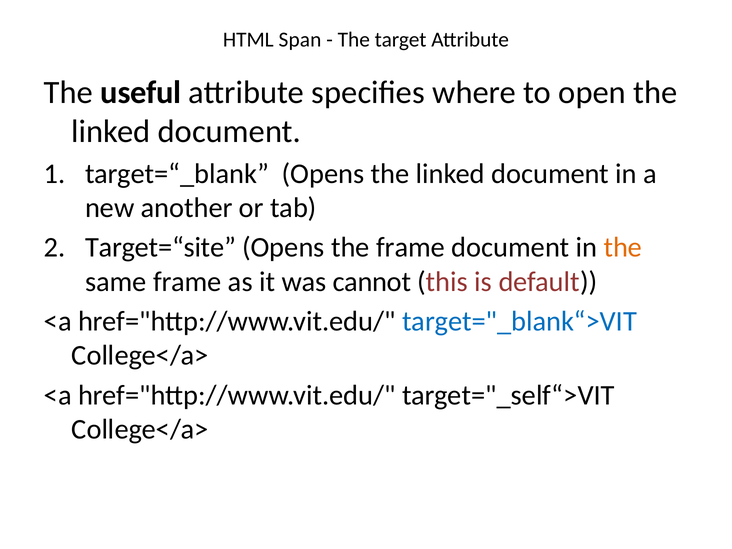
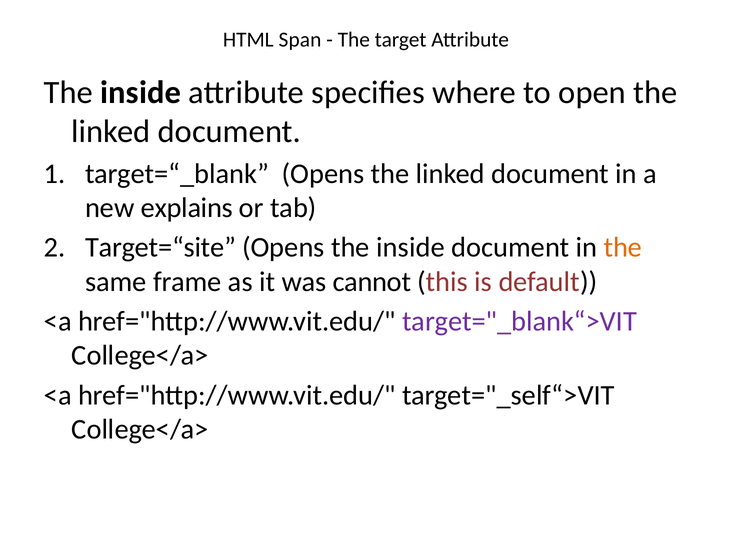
useful at (141, 93): useful -> inside
another: another -> explains
Opens the frame: frame -> inside
target="_blank“>VIT colour: blue -> purple
